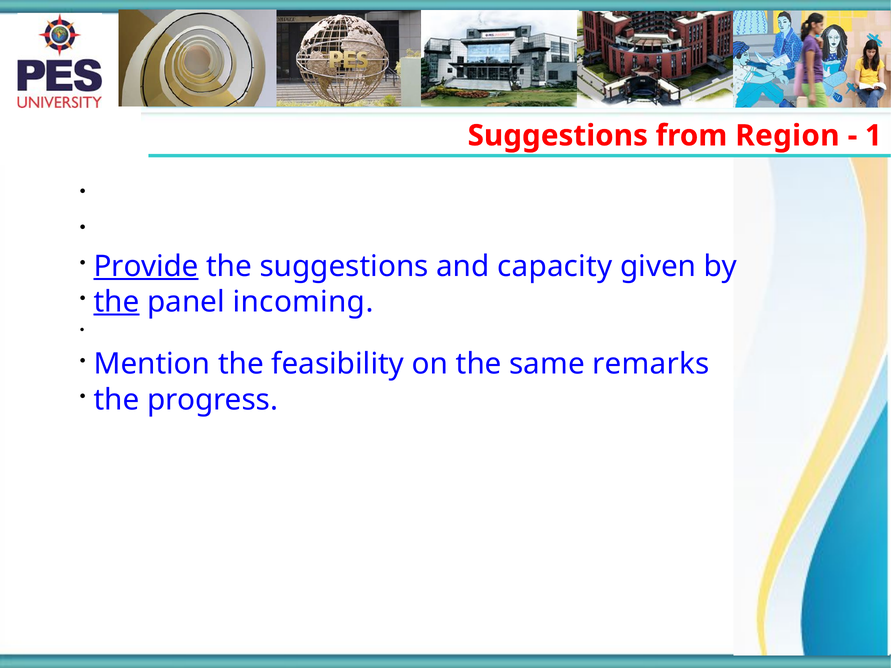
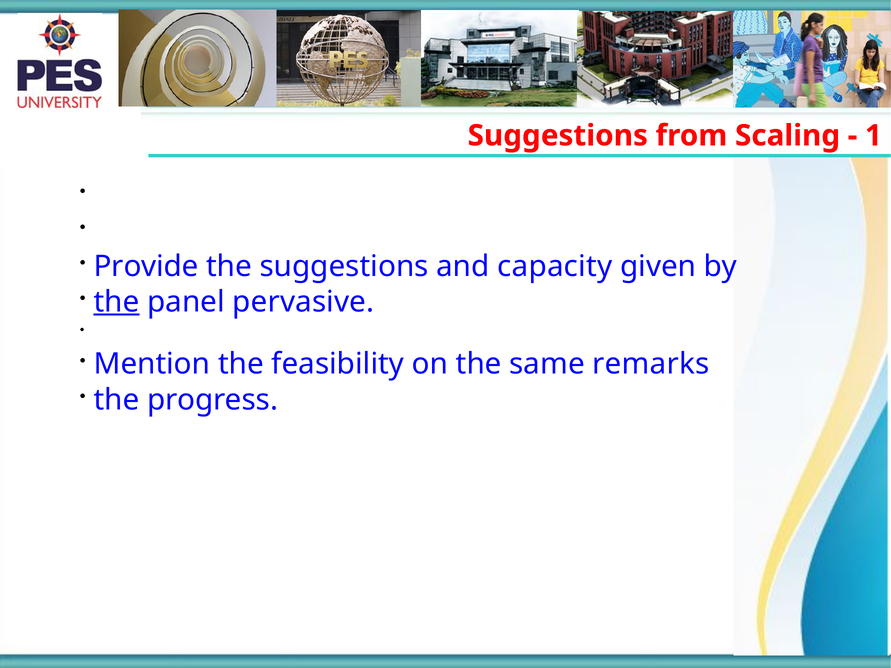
Region: Region -> Scaling
Provide underline: present -> none
incoming: incoming -> pervasive
